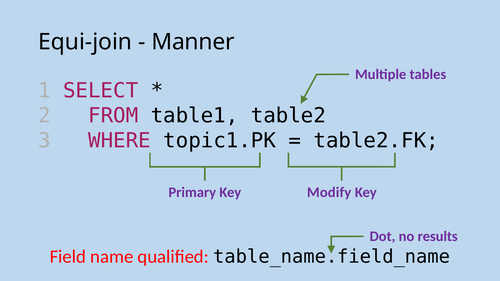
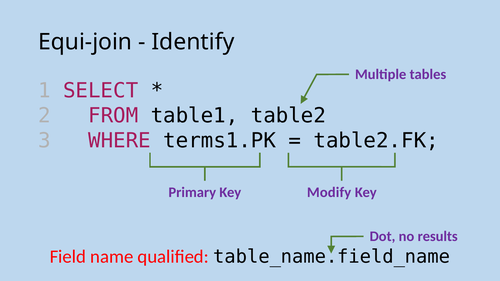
Manner: Manner -> Identify
topic1.PK: topic1.PK -> terms1.PK
